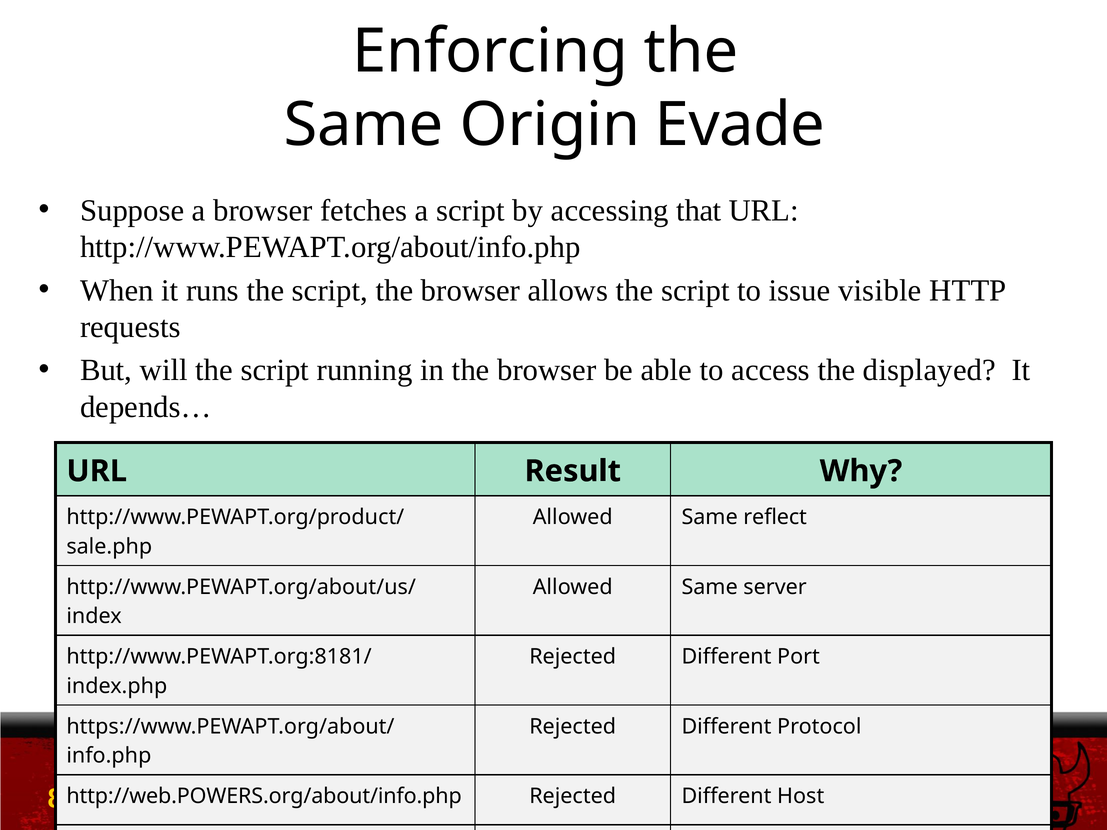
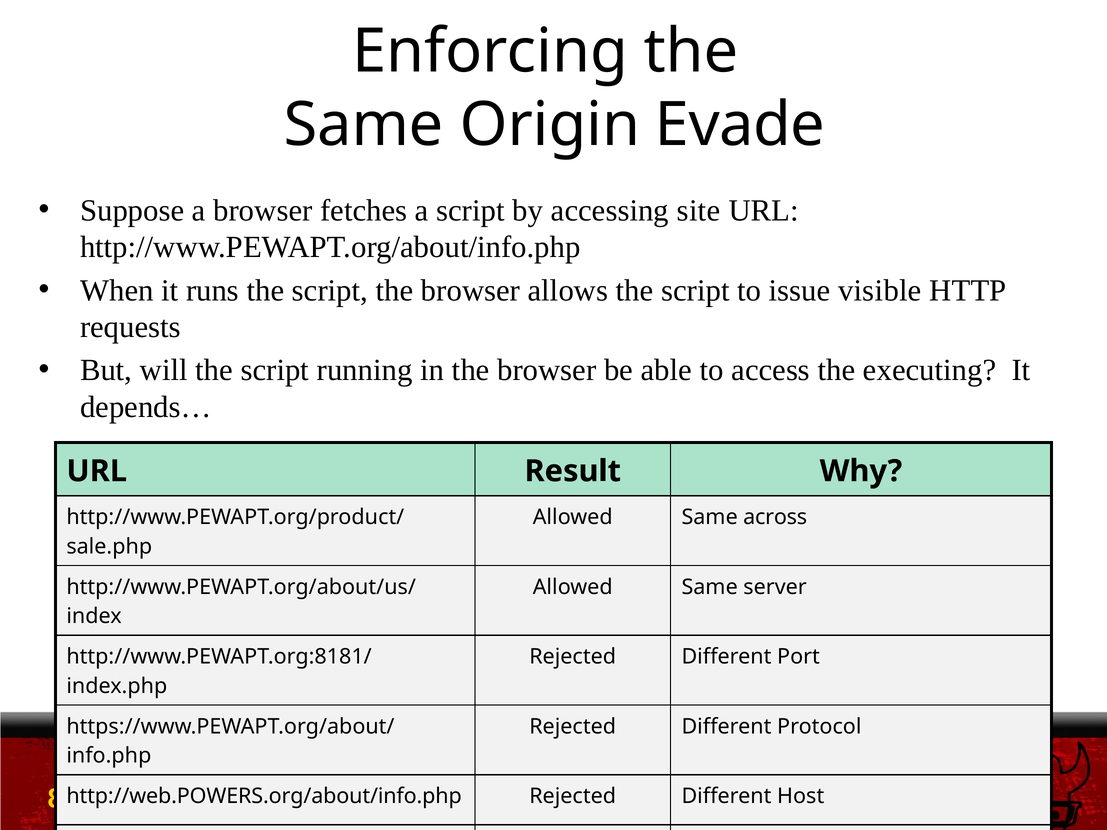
that: that -> site
displayed: displayed -> executing
reflect: reflect -> across
